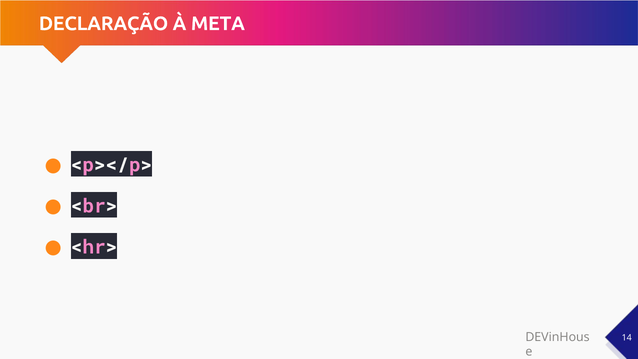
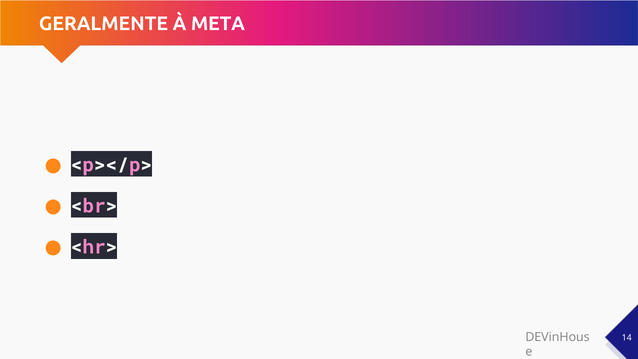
DECLARAÇÃO: DECLARAÇÃO -> GERALMENTE
